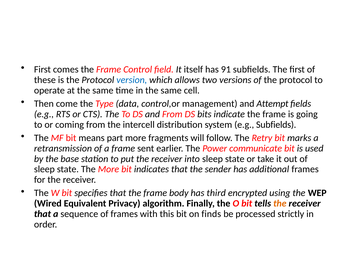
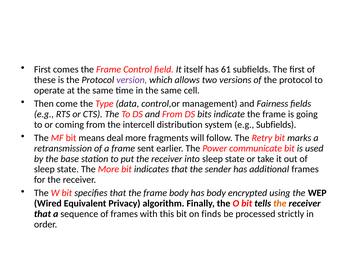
91: 91 -> 61
version colour: blue -> purple
Attempt: Attempt -> Fairness
part: part -> deal
has third: third -> body
